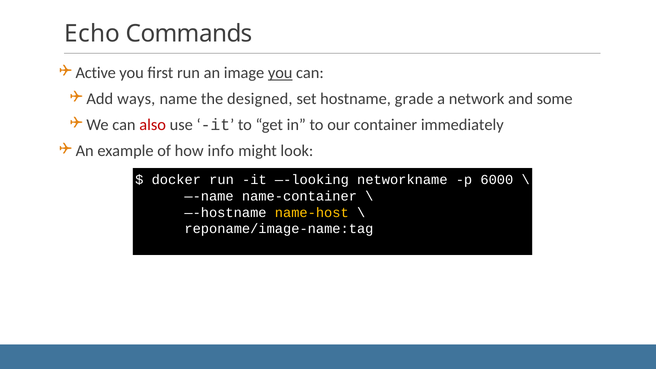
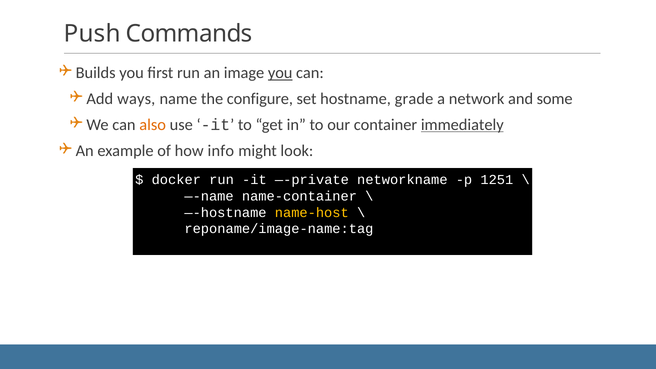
Echo: Echo -> Push
Active: Active -> Builds
designed: designed -> configure
also colour: red -> orange
immediately underline: none -> present
—-looking: —-looking -> —-private
6000: 6000 -> 1251
